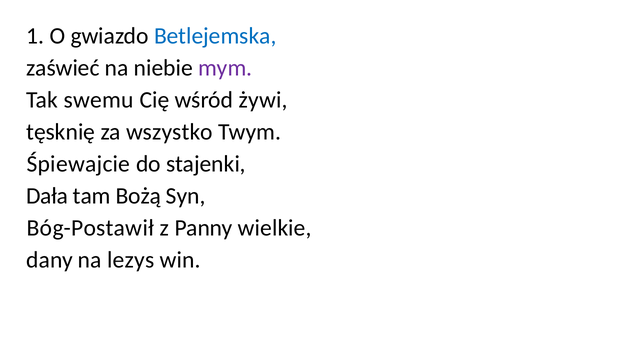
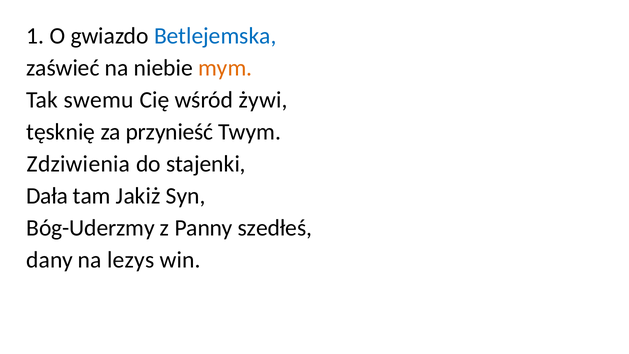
mym colour: purple -> orange
wszystko: wszystko -> przynieść
Śpiewajcie: Śpiewajcie -> Zdziwienia
Bożą: Bożą -> Jakiż
Bóg-Postawił: Bóg-Postawił -> Bóg-Uderzmy
wielkie: wielkie -> szedłeś
